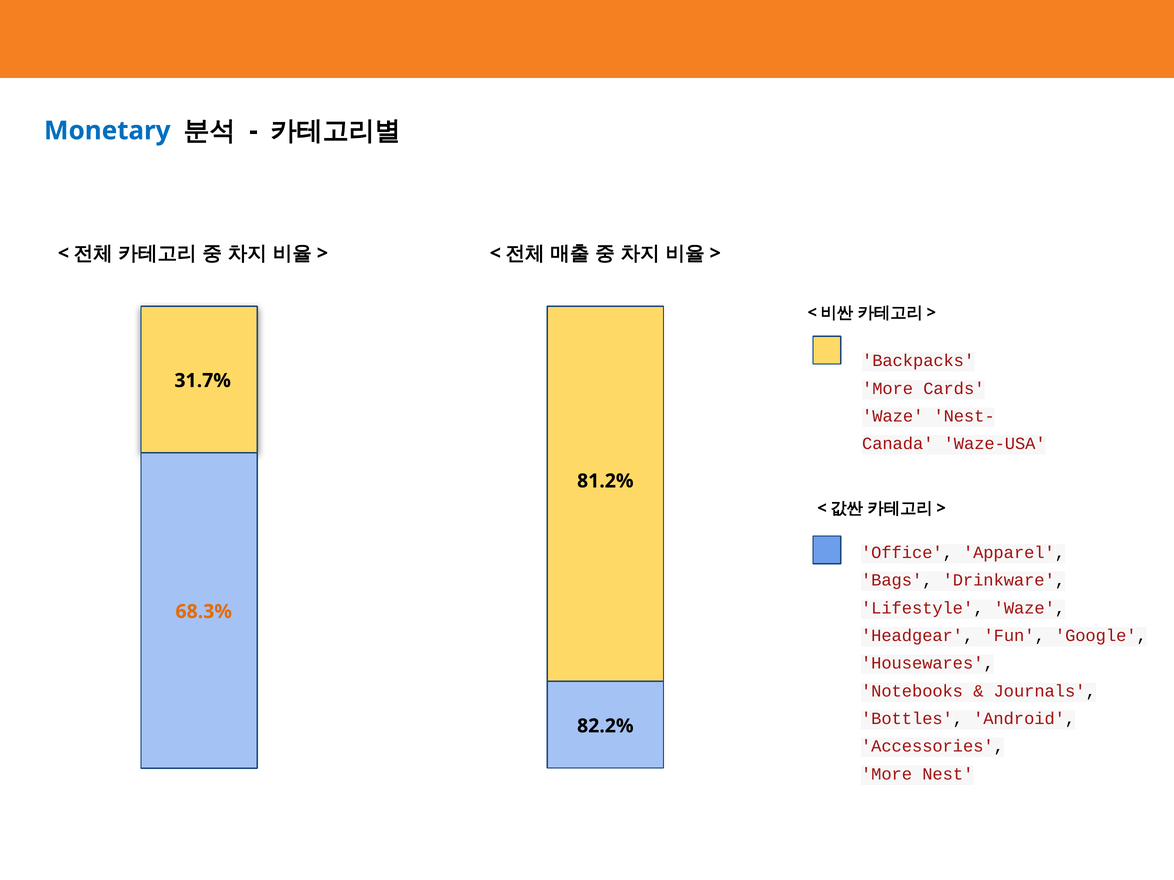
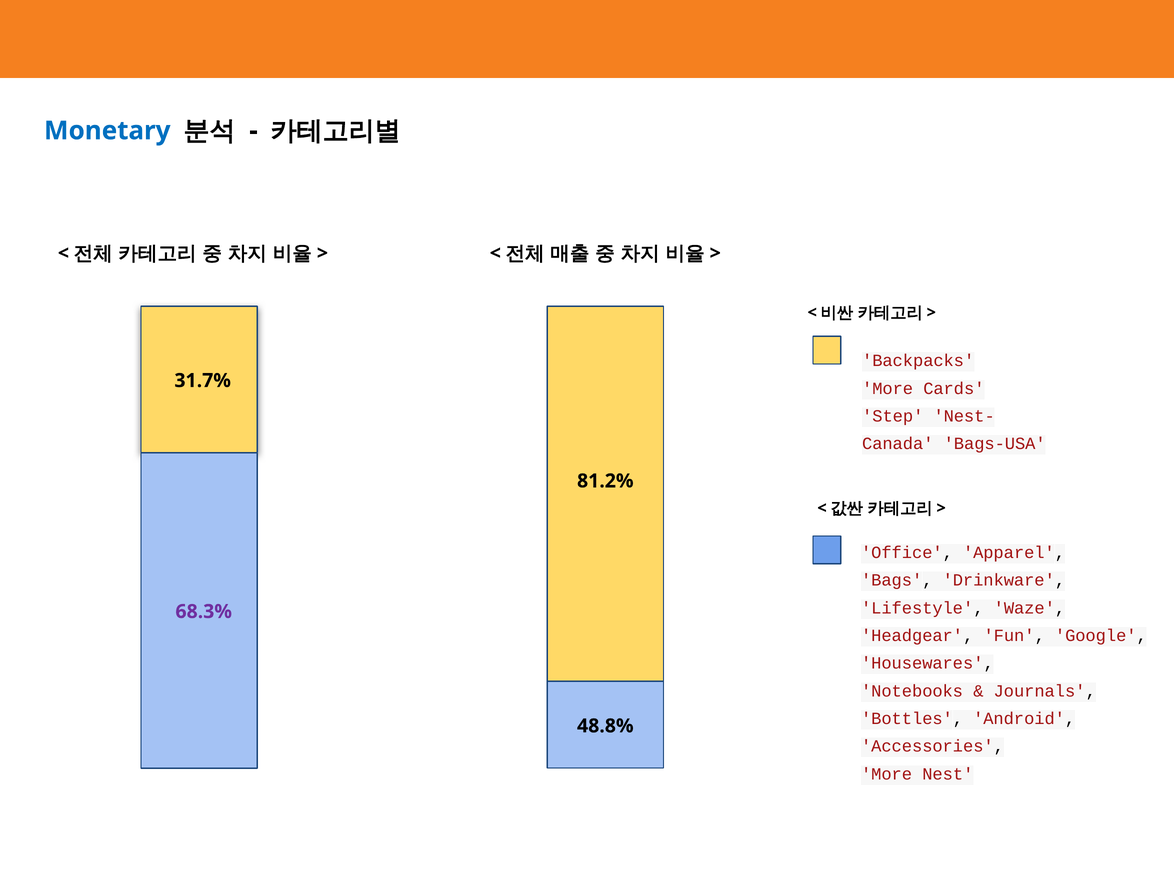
Waze at (893, 416): Waze -> Step
Waze-USA: Waze-USA -> Bags-USA
68.3% colour: orange -> purple
82.2%: 82.2% -> 48.8%
